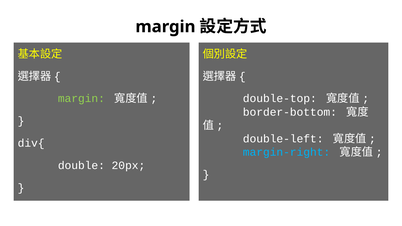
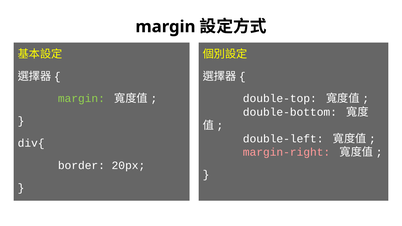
border-bottom: border-bottom -> double-bottom
margin-right colour: light blue -> pink
double: double -> border
